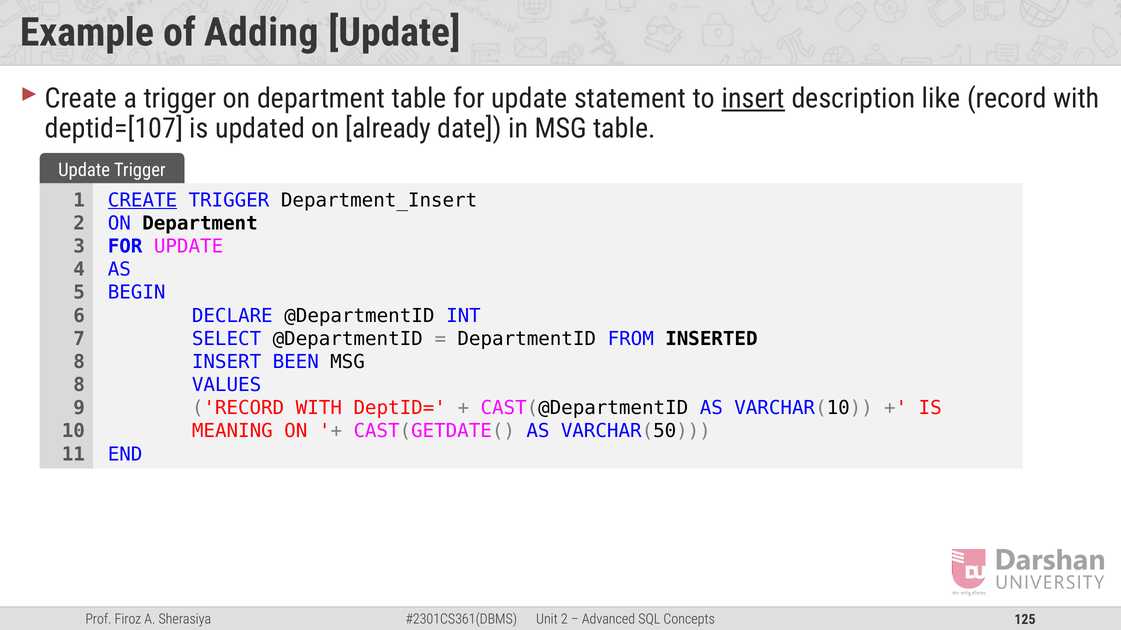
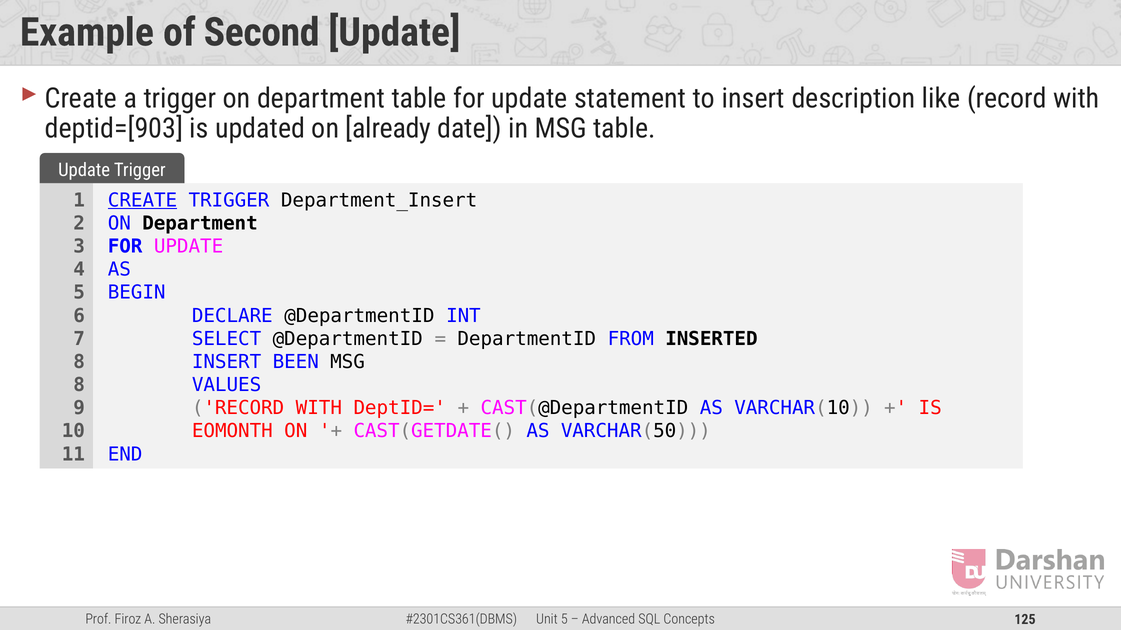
Adding: Adding -> Second
insert at (753, 99) underline: present -> none
deptid=[107: deptid=[107 -> deptid=[903
MEANING: MEANING -> EOMONTH
2 at (564, 620): 2 -> 5
